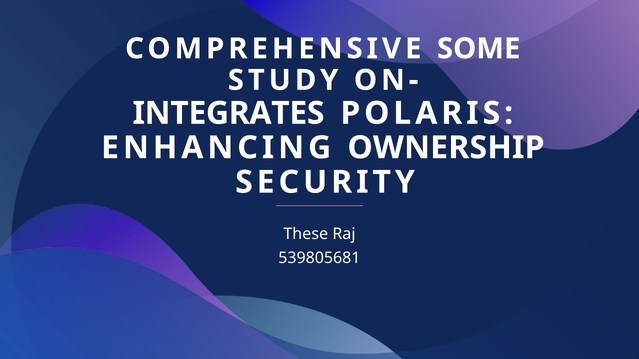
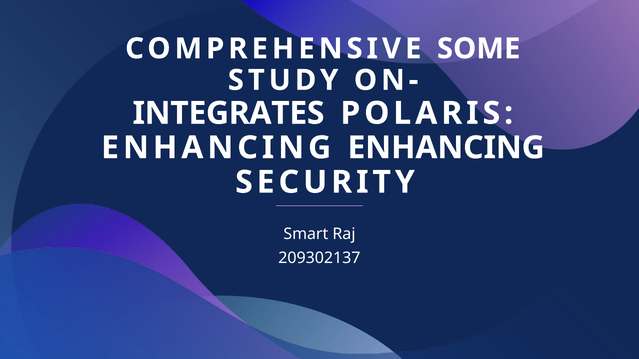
ENHANCING OWNERSHIP: OWNERSHIP -> ENHANCING
These: These -> Smart
539805681: 539805681 -> 209302137
